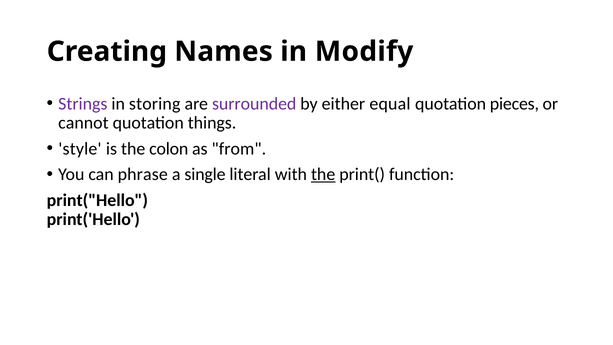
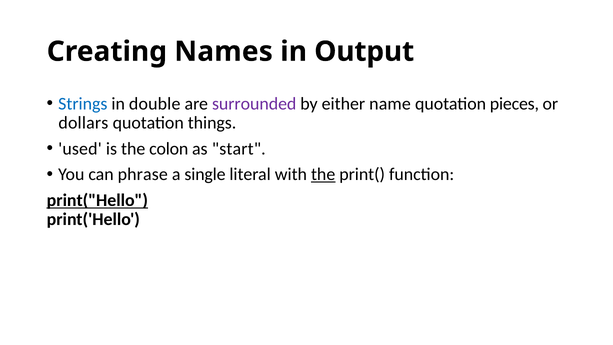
Modify: Modify -> Output
Strings colour: purple -> blue
storing: storing -> double
equal: equal -> name
cannot: cannot -> dollars
style: style -> used
from: from -> start
print("Hello underline: none -> present
